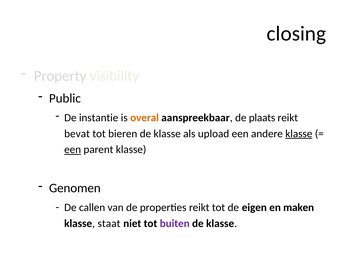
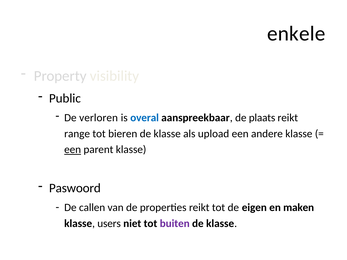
closing: closing -> enkele
instantie: instantie -> verloren
overal colour: orange -> blue
bevat: bevat -> range
klasse at (299, 134) underline: present -> none
Genomen: Genomen -> Paswoord
staat: staat -> users
